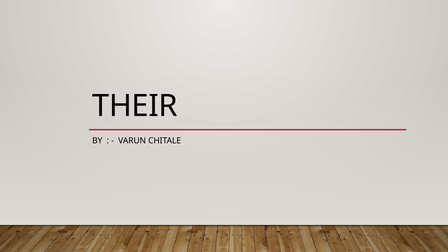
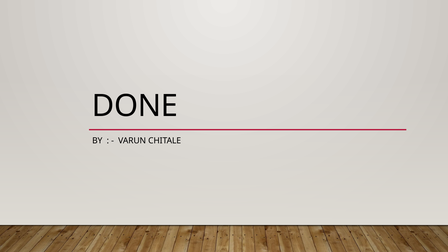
THEIR: THEIR -> DONE
